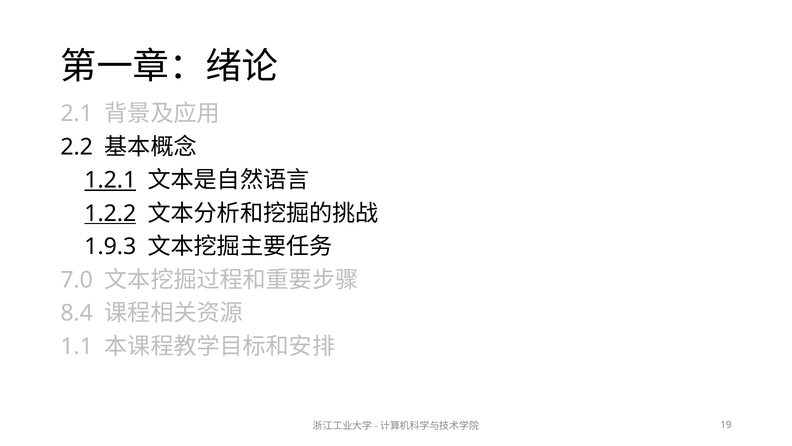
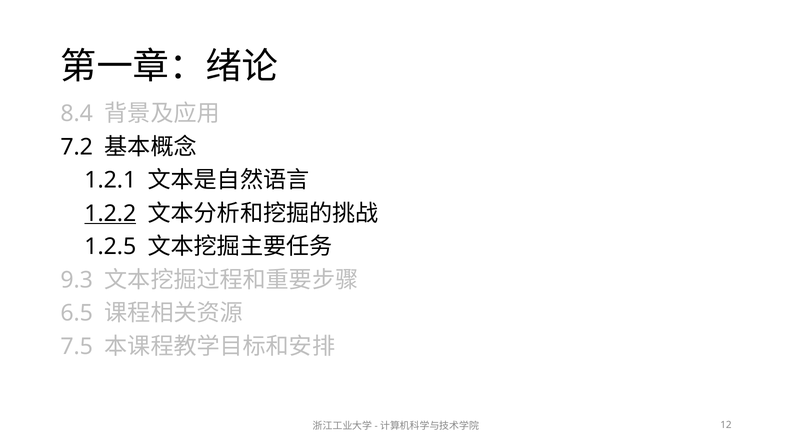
2.1: 2.1 -> 8.4
2.2: 2.2 -> 7.2
1.2.1 underline: present -> none
1.9.3: 1.9.3 -> 1.2.5
7.0: 7.0 -> 9.3
8.4: 8.4 -> 6.5
1.1: 1.1 -> 7.5
19: 19 -> 12
